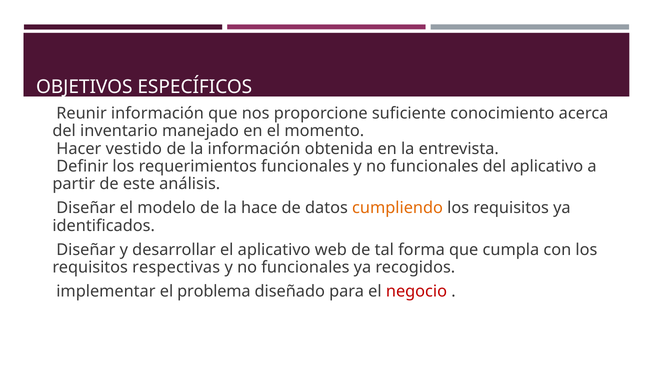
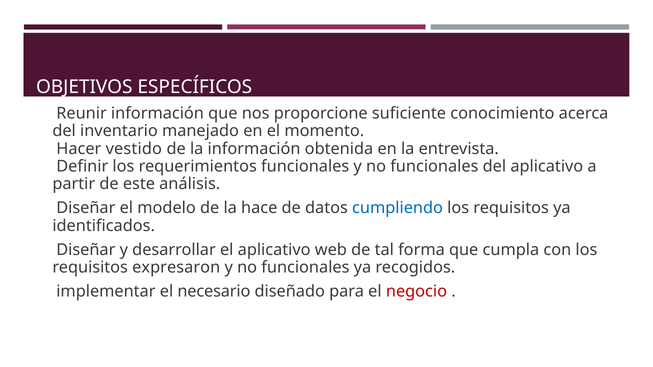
cumpliendo colour: orange -> blue
respectivas: respectivas -> expresaron
problema: problema -> necesario
